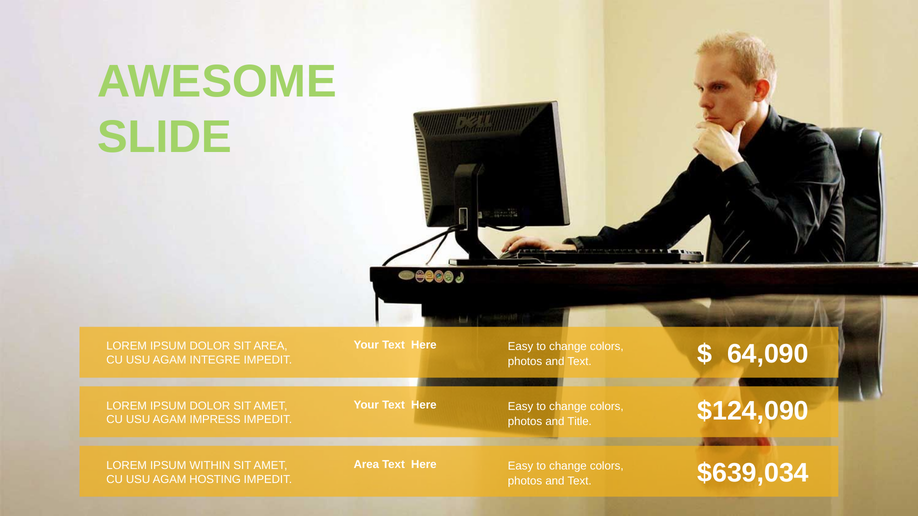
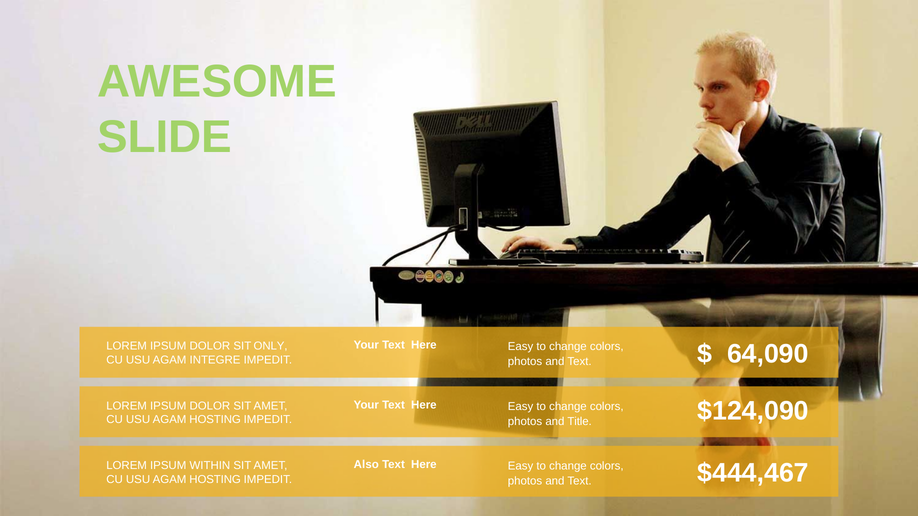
SIT AREA: AREA -> ONLY
IMPRESS at (215, 420): IMPRESS -> HOSTING
Area at (366, 465): Area -> Also
$639,034: $639,034 -> $444,467
